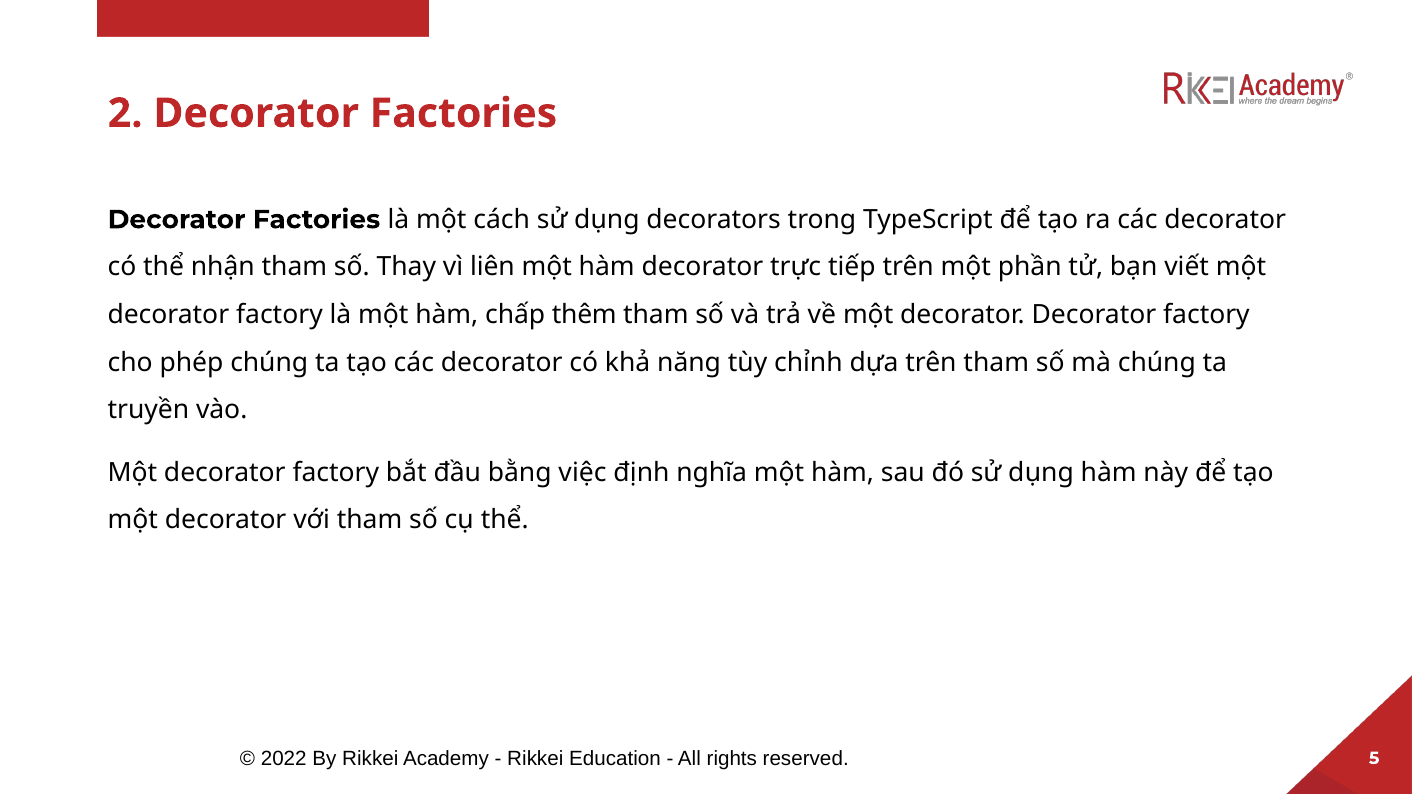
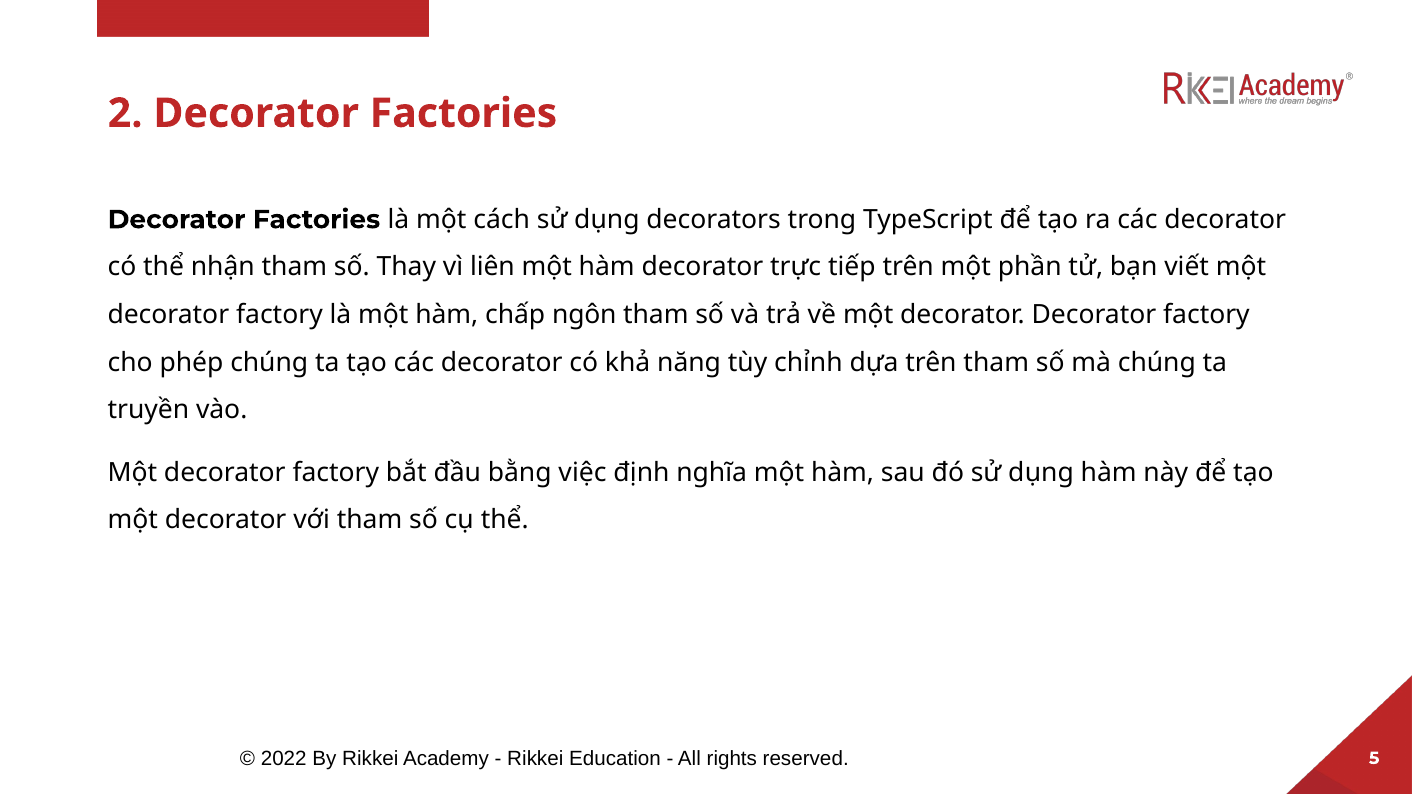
thêm: thêm -> ngôn
